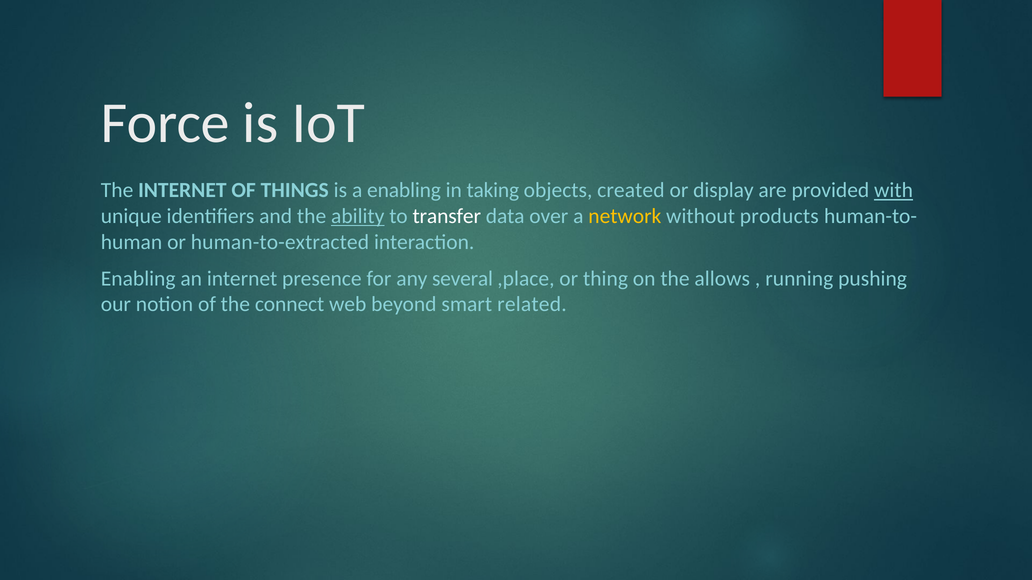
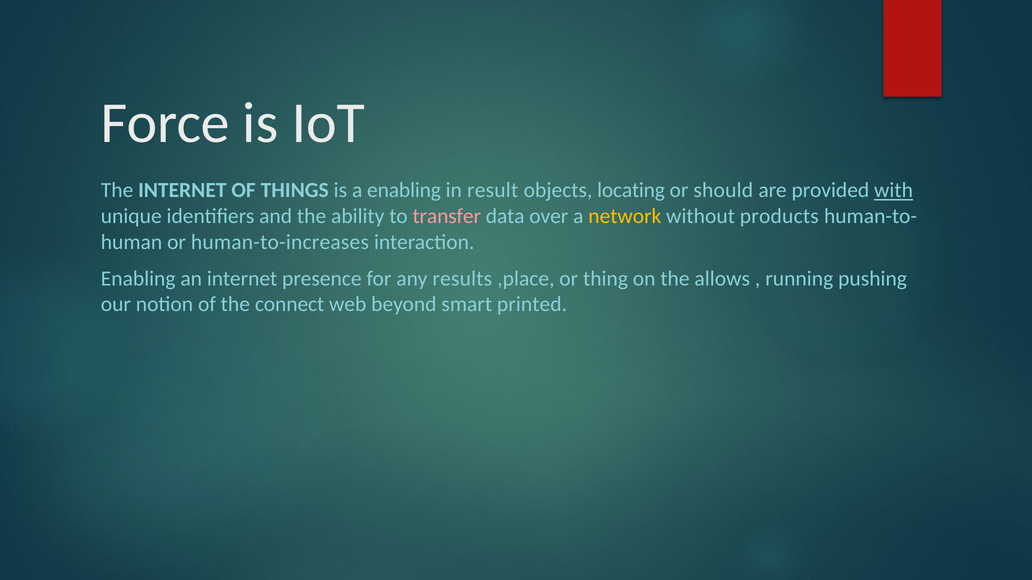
taking: taking -> result
created: created -> locating
display: display -> should
ability underline: present -> none
transfer colour: white -> pink
human-to-extracted: human-to-extracted -> human-to-increases
several: several -> results
related: related -> printed
